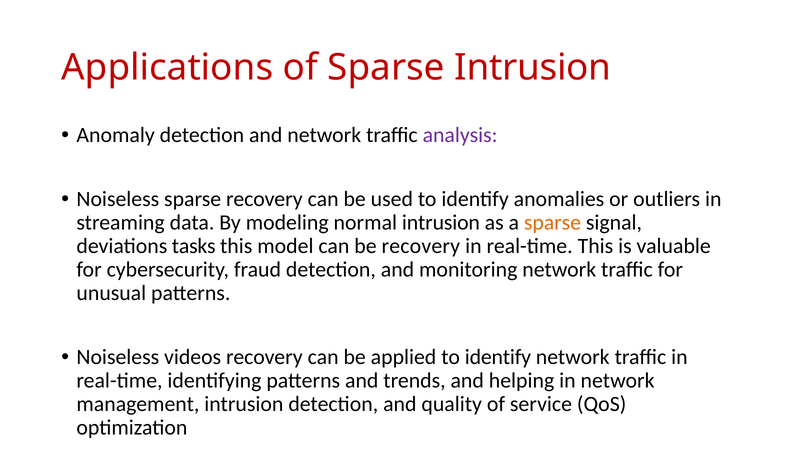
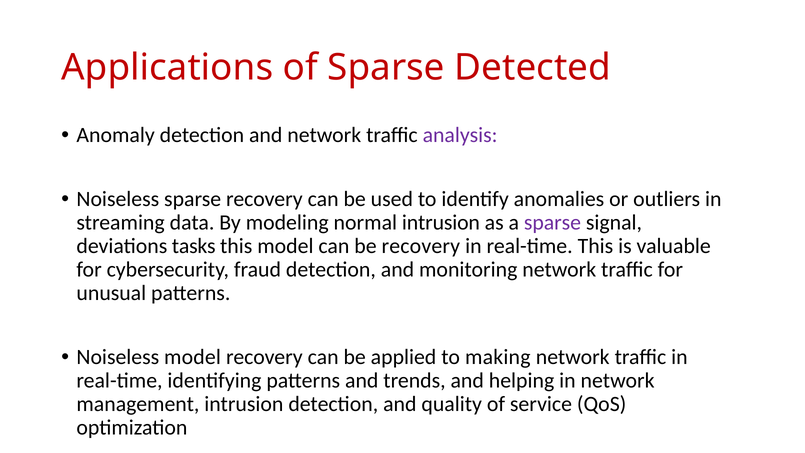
Sparse Intrusion: Intrusion -> Detected
sparse at (552, 223) colour: orange -> purple
Noiseless videos: videos -> model
applied to identify: identify -> making
